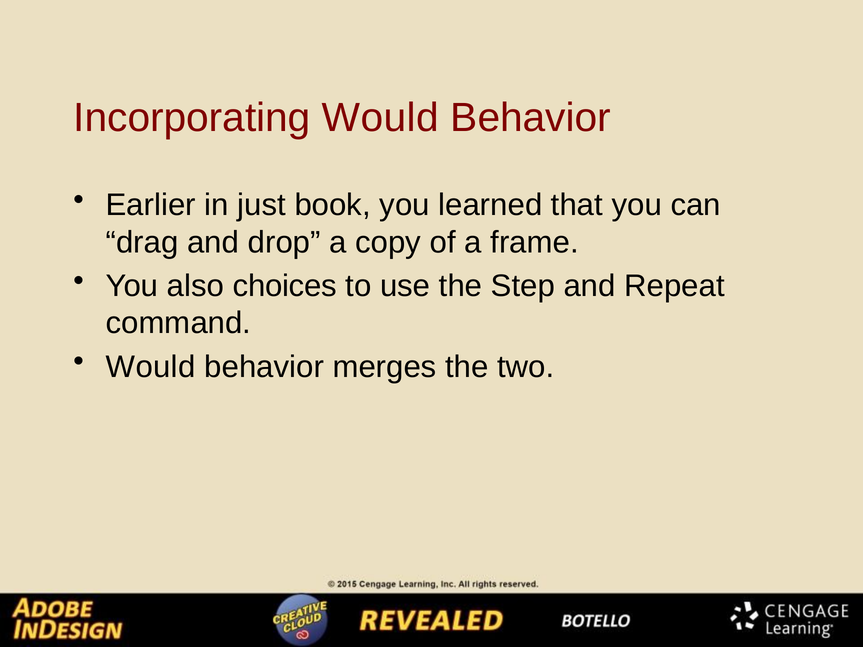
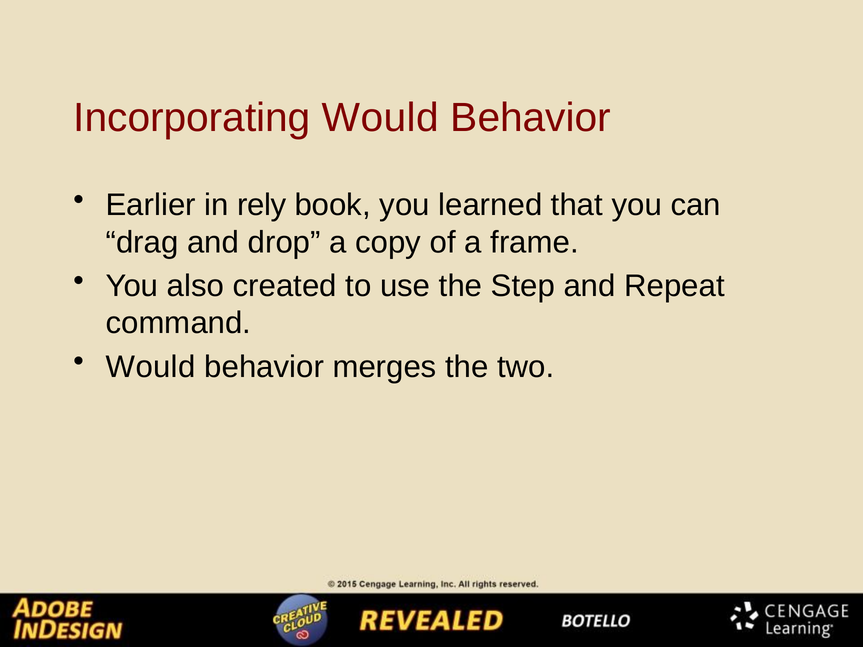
just: just -> rely
choices: choices -> created
